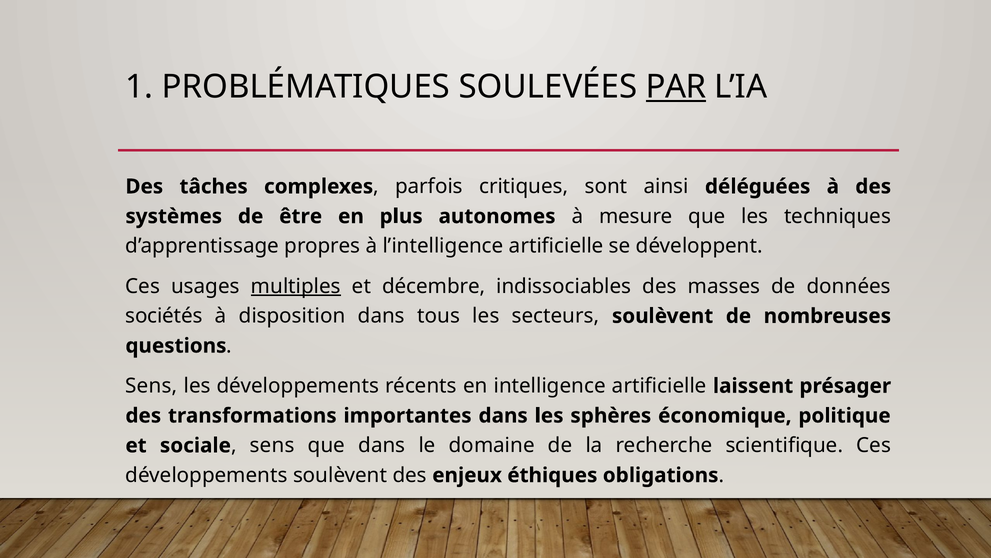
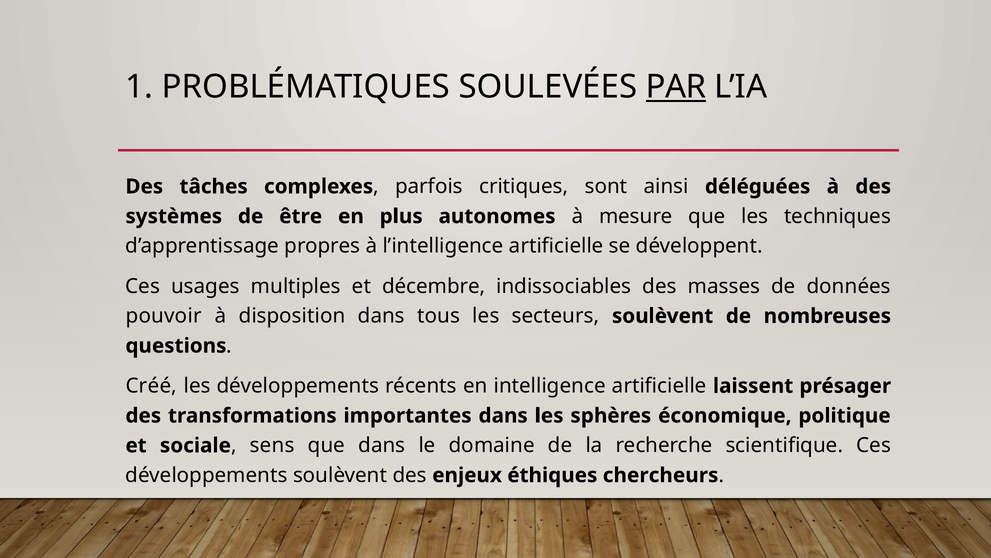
multiples underline: present -> none
sociétés: sociétés -> pouvoir
Sens at (151, 386): Sens -> Créé
obligations: obligations -> chercheurs
